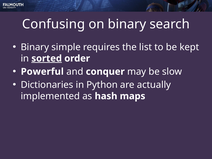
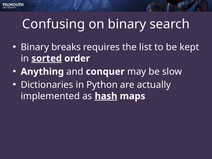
simple: simple -> breaks
Powerful: Powerful -> Anything
hash underline: none -> present
